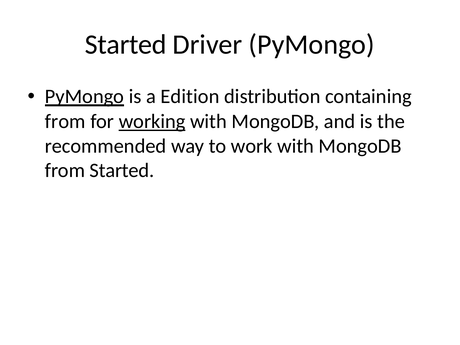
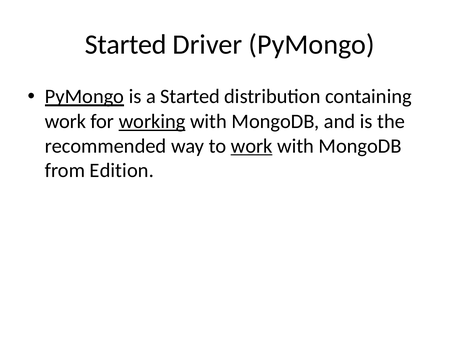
a Edition: Edition -> Started
from at (65, 121): from -> work
work at (252, 146) underline: none -> present
from Started: Started -> Edition
